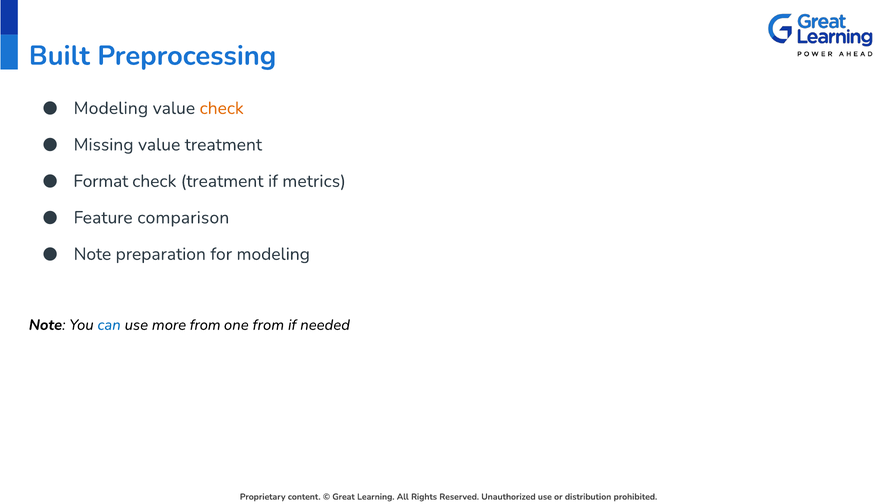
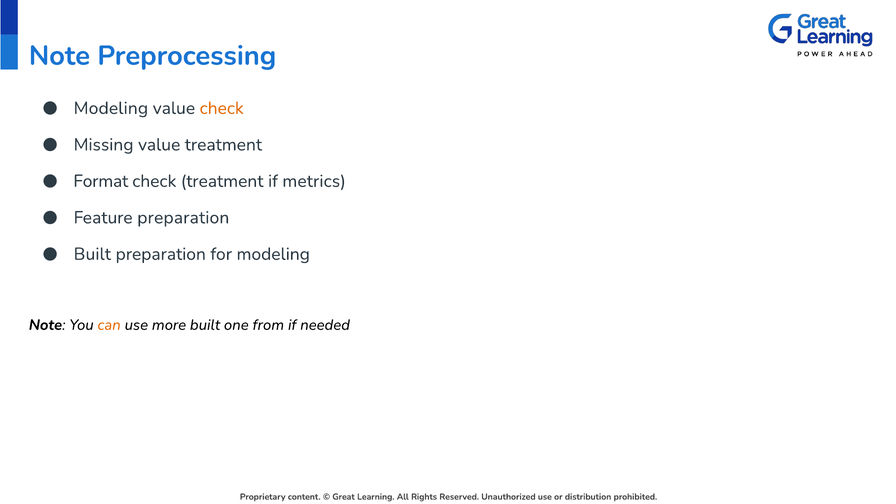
Built at (59, 56): Built -> Note
Feature comparison: comparison -> preparation
Note at (92, 254): Note -> Built
can colour: blue -> orange
more from: from -> built
